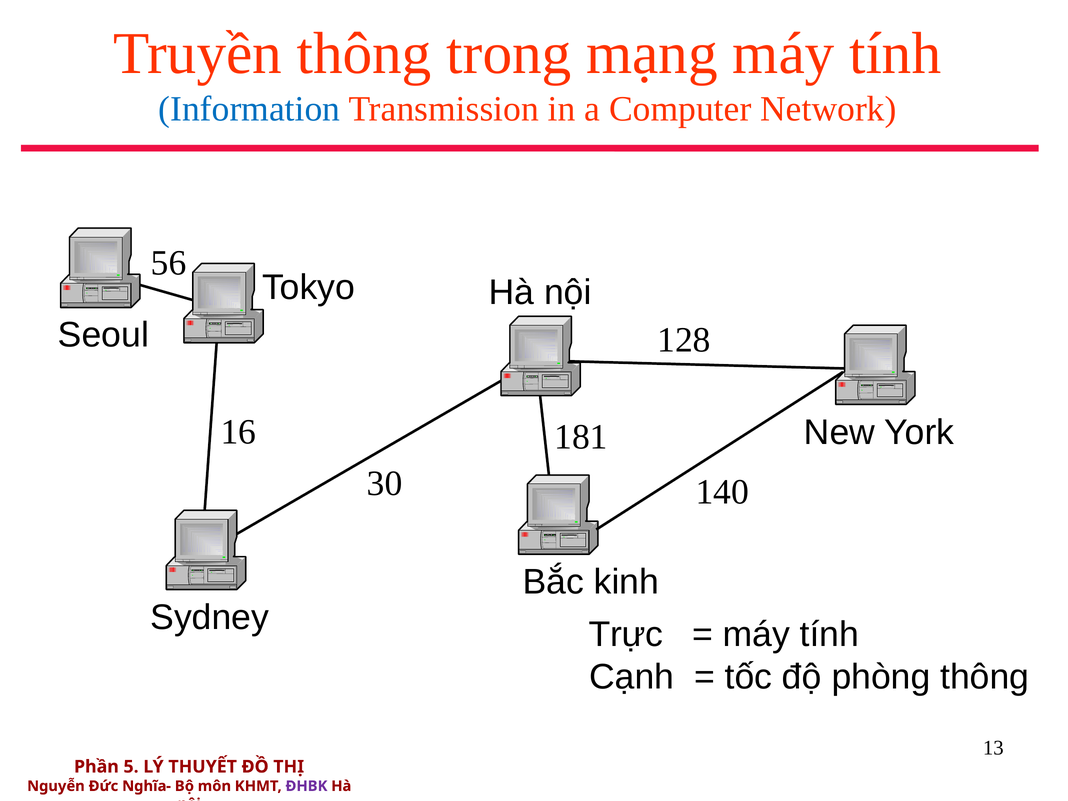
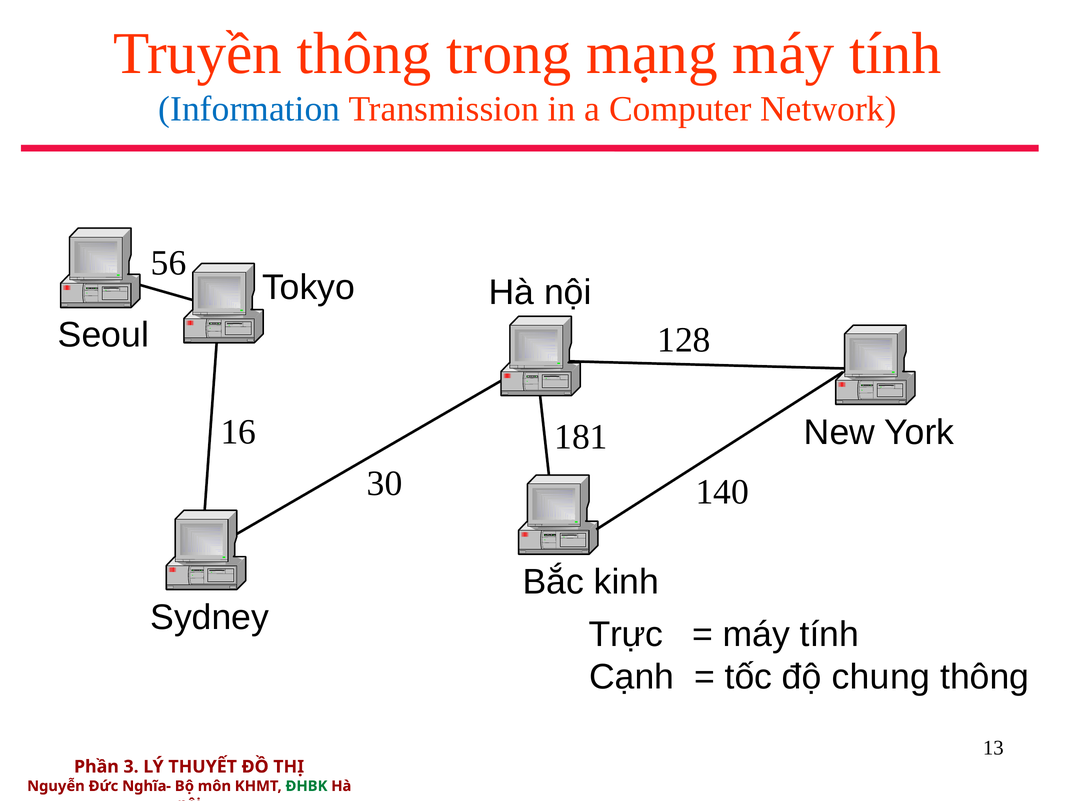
phòng: phòng -> chung
5: 5 -> 3
ĐHBK colour: purple -> green
